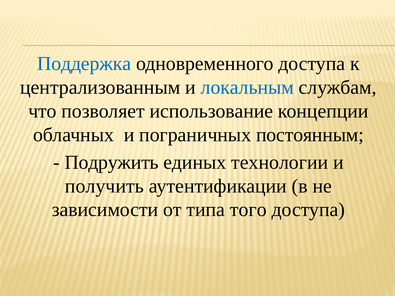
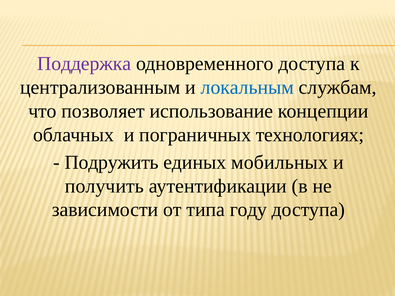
Поддержка colour: blue -> purple
постоянным: постоянным -> технологиях
технологии: технологии -> мобильных
того: того -> году
